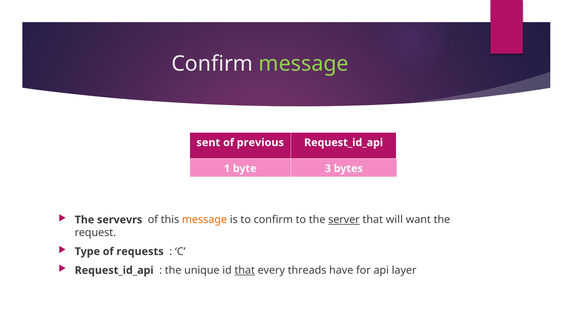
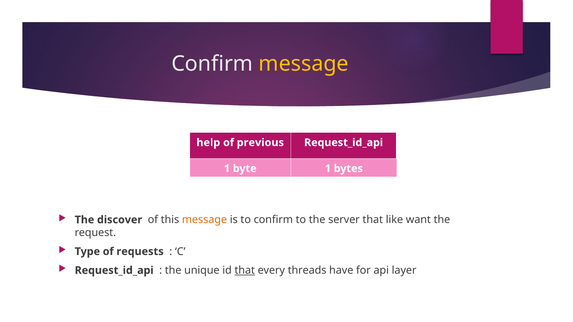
message at (304, 64) colour: light green -> yellow
sent: sent -> help
byte 3: 3 -> 1
servevrs: servevrs -> discover
server underline: present -> none
will: will -> like
